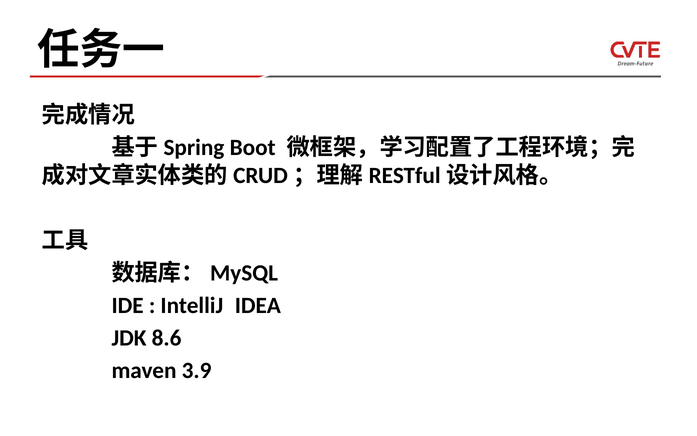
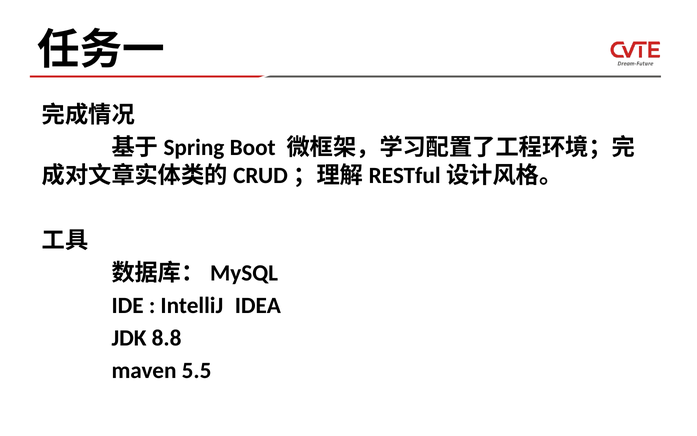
8.6: 8.6 -> 8.8
3.9: 3.9 -> 5.5
